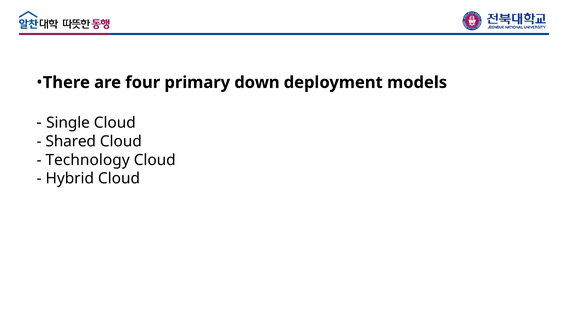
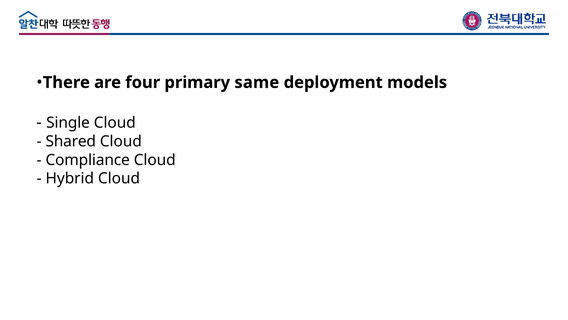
down: down -> same
Technology: Technology -> Compliance
